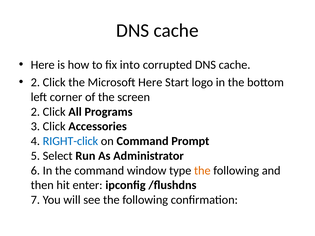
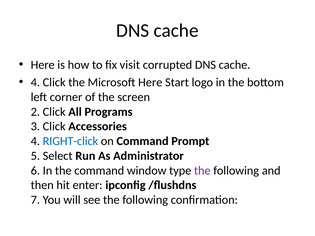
into: into -> visit
2 at (35, 82): 2 -> 4
the at (202, 171) colour: orange -> purple
